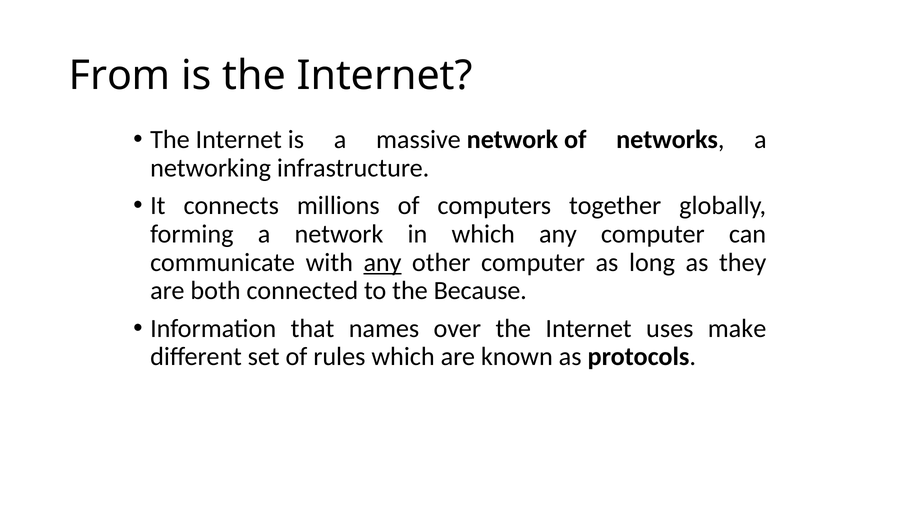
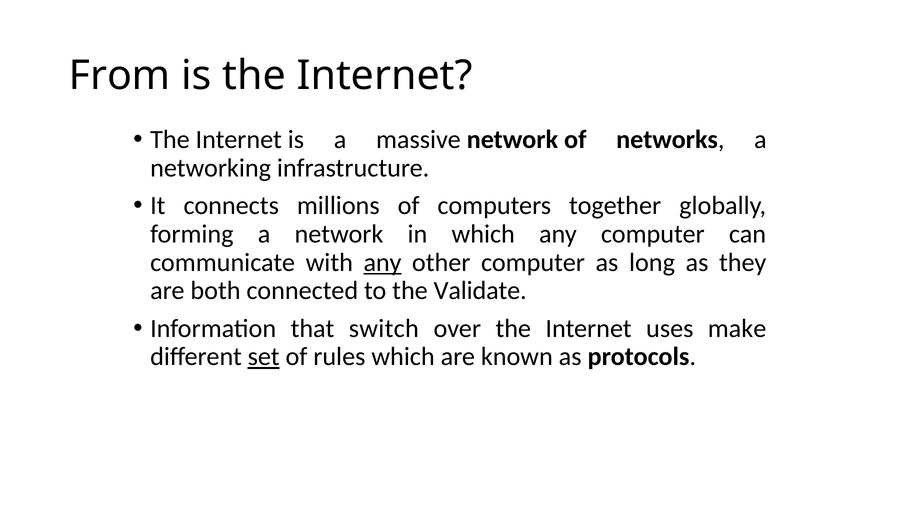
Because: Because -> Validate
names: names -> switch
set underline: none -> present
